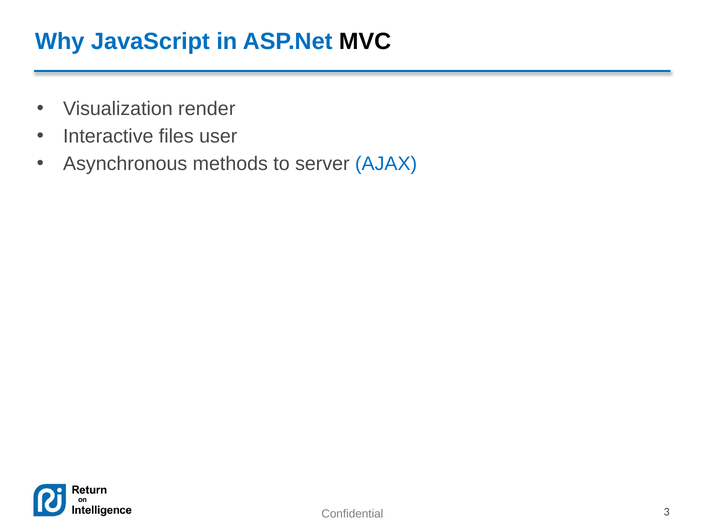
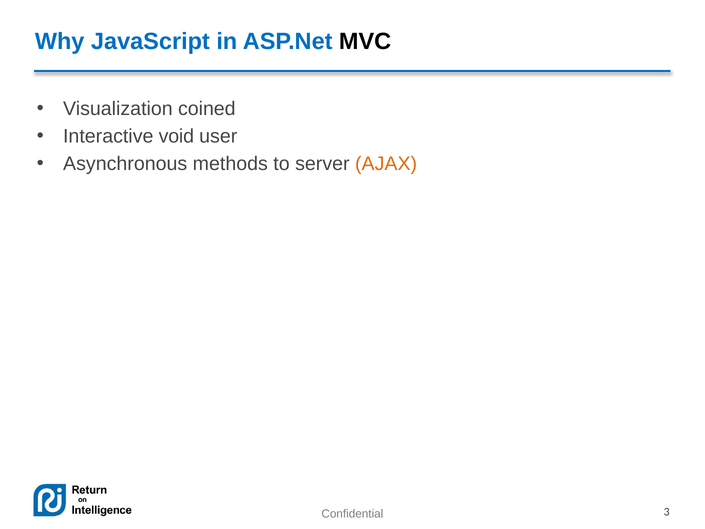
render: render -> coined
files: files -> void
AJAX colour: blue -> orange
